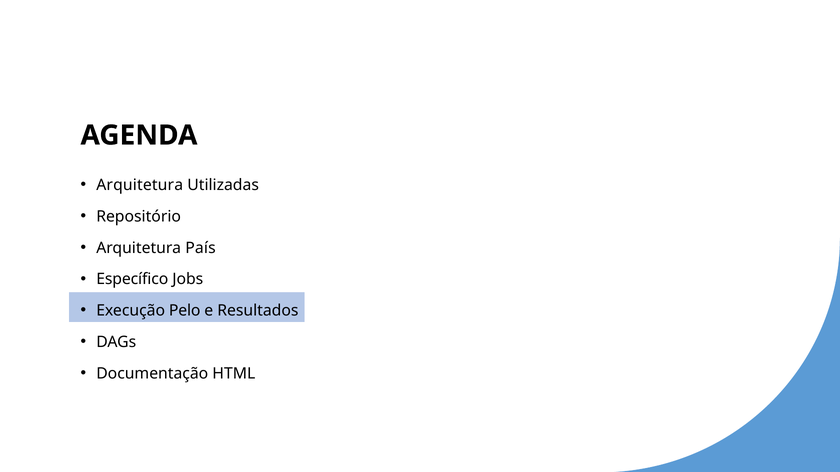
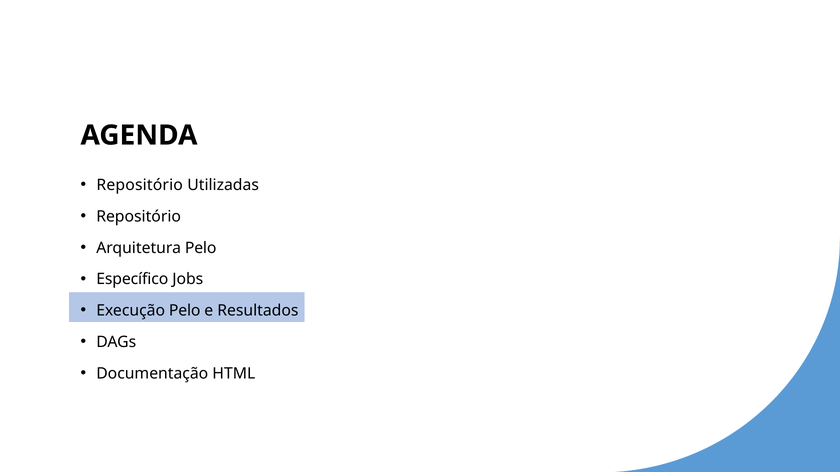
Arquitetura at (140, 185): Arquitetura -> Repositório
Arquitetura País: País -> Pelo
